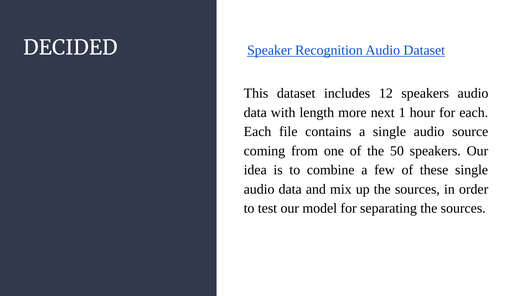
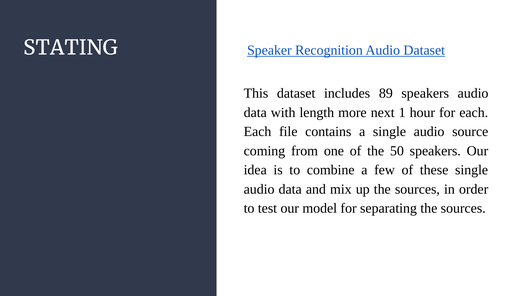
DECIDED: DECIDED -> STATING
12: 12 -> 89
